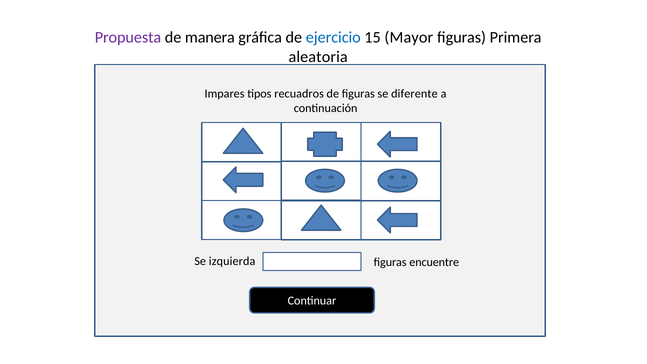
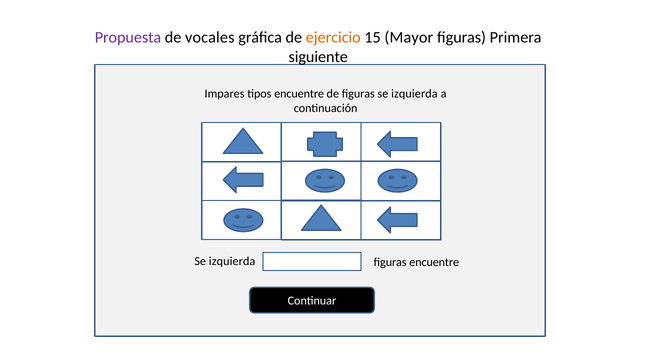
manera: manera -> vocales
ejercicio colour: blue -> orange
aleatoria: aleatoria -> siguiente
tipos recuadros: recuadros -> encuentre
figuras se diferente: diferente -> izquierda
